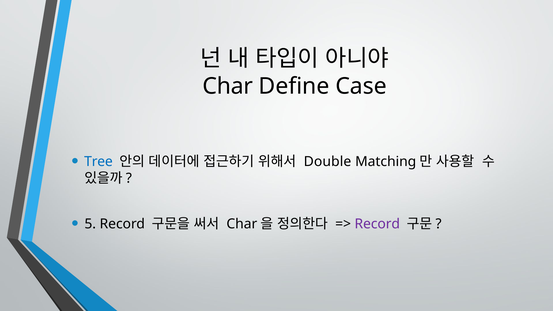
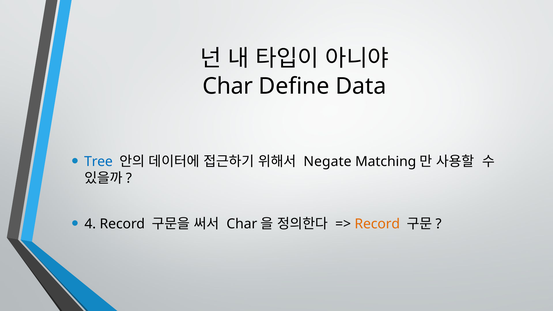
Case: Case -> Data
Double: Double -> Negate
5: 5 -> 4
Record at (377, 224) colour: purple -> orange
